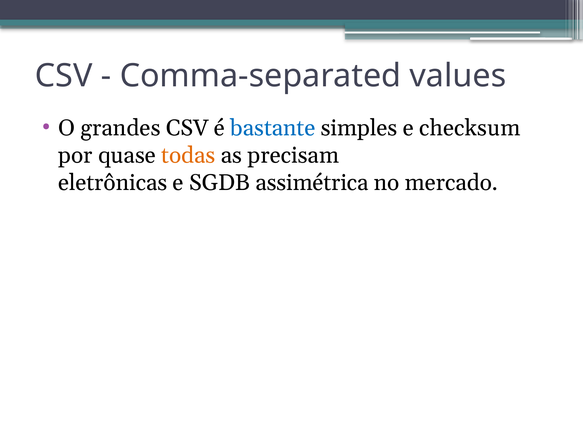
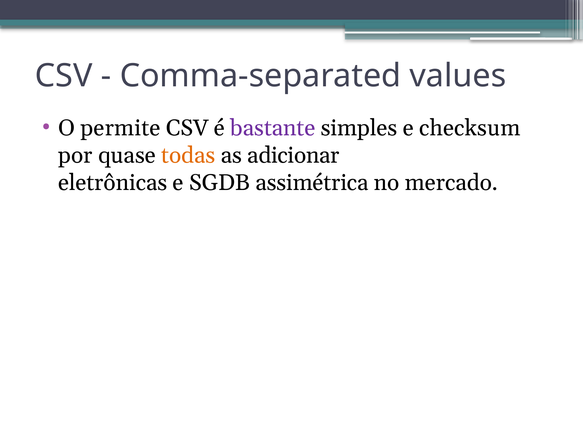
grandes: grandes -> permite
bastante colour: blue -> purple
precisam: precisam -> adicionar
